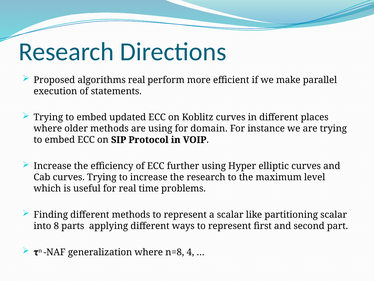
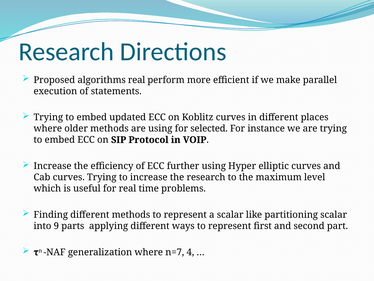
domain: domain -> selected
8: 8 -> 9
n=8: n=8 -> n=7
